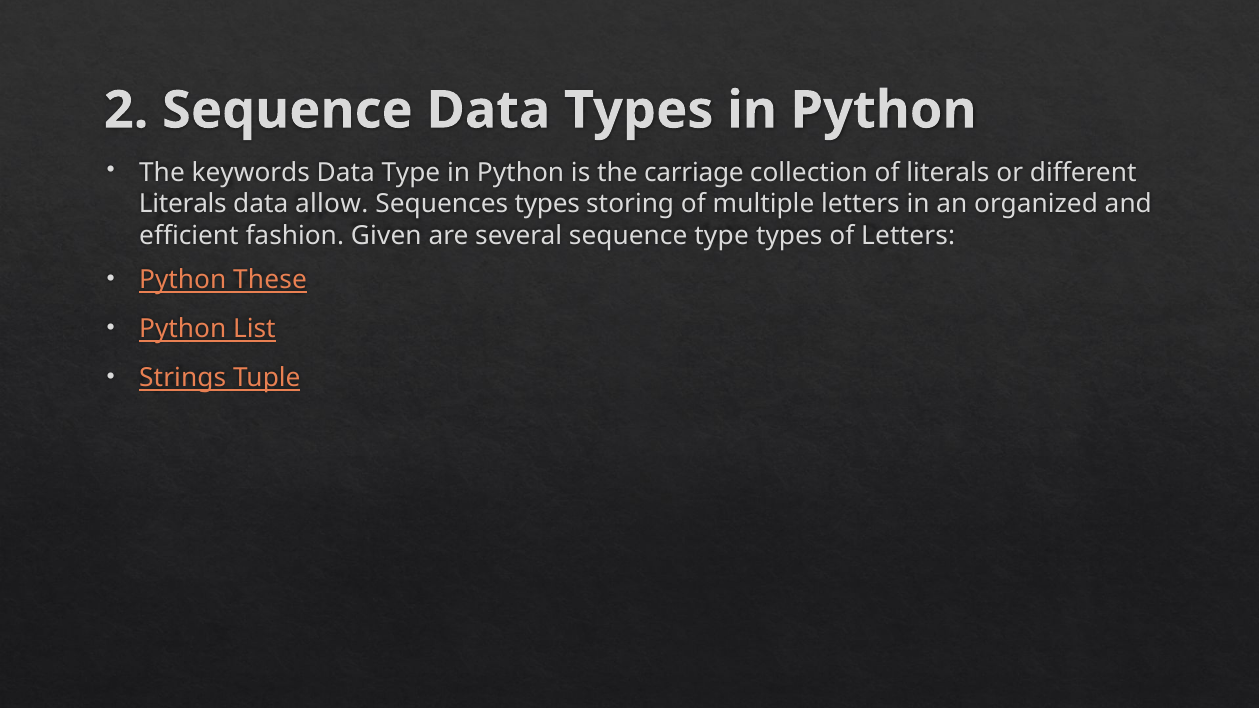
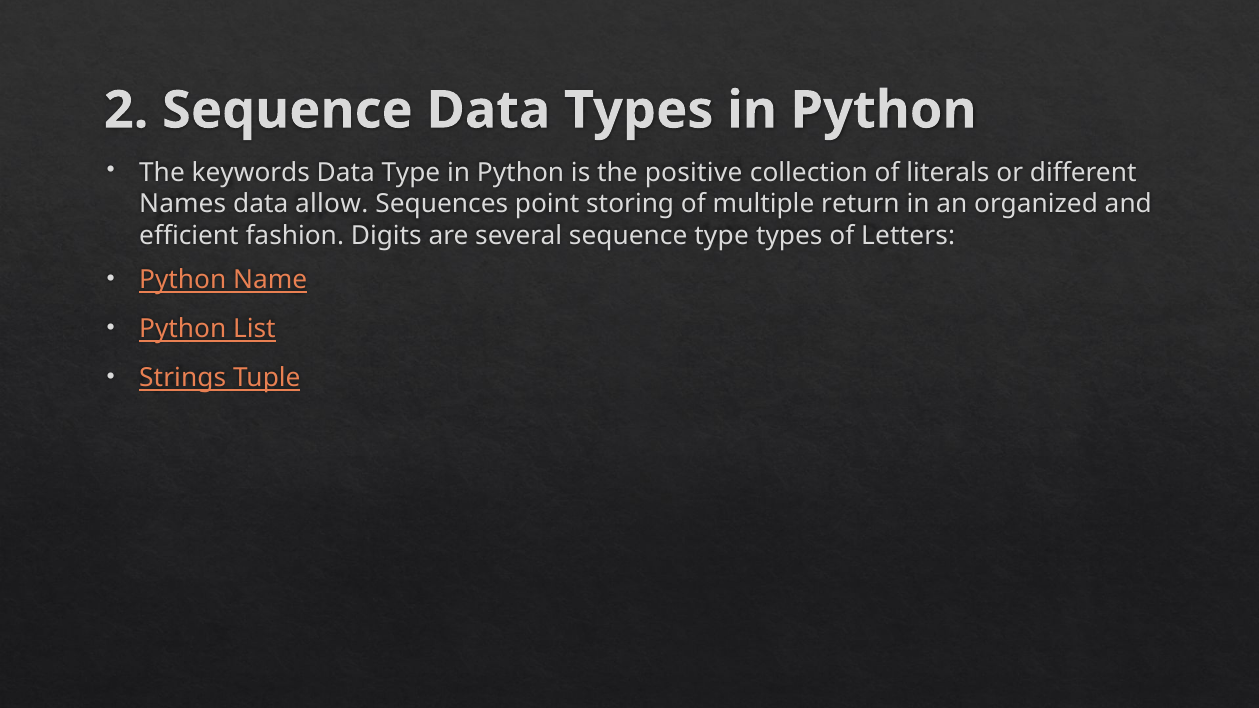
carriage: carriage -> positive
Literals at (183, 204): Literals -> Names
Sequences types: types -> point
multiple letters: letters -> return
Given: Given -> Digits
These: These -> Name
